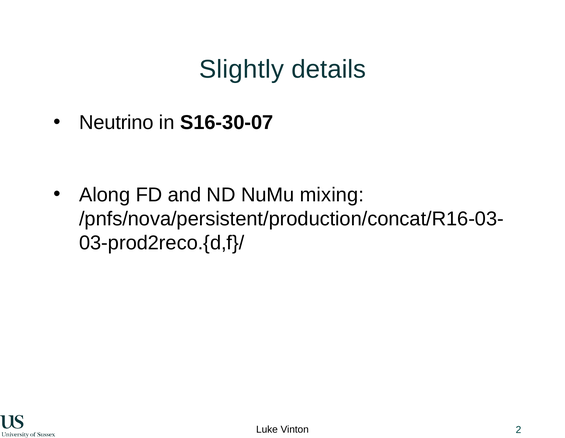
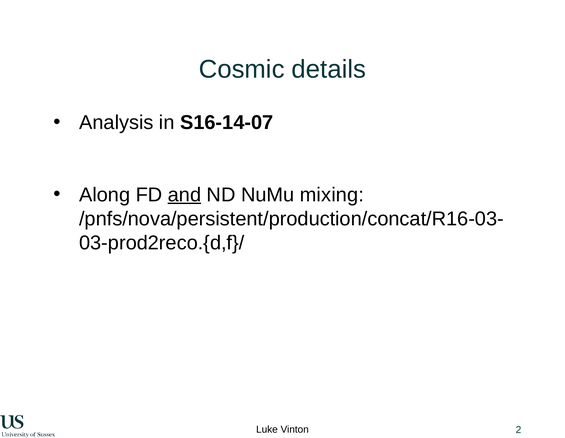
Slightly: Slightly -> Cosmic
Neutrino: Neutrino -> Analysis
S16-30-07: S16-30-07 -> S16-14-07
and underline: none -> present
